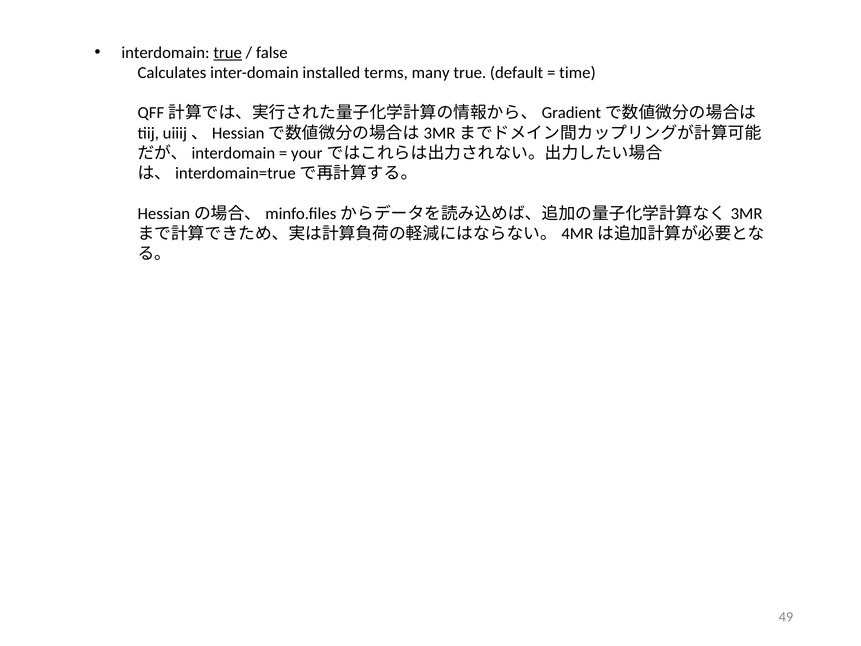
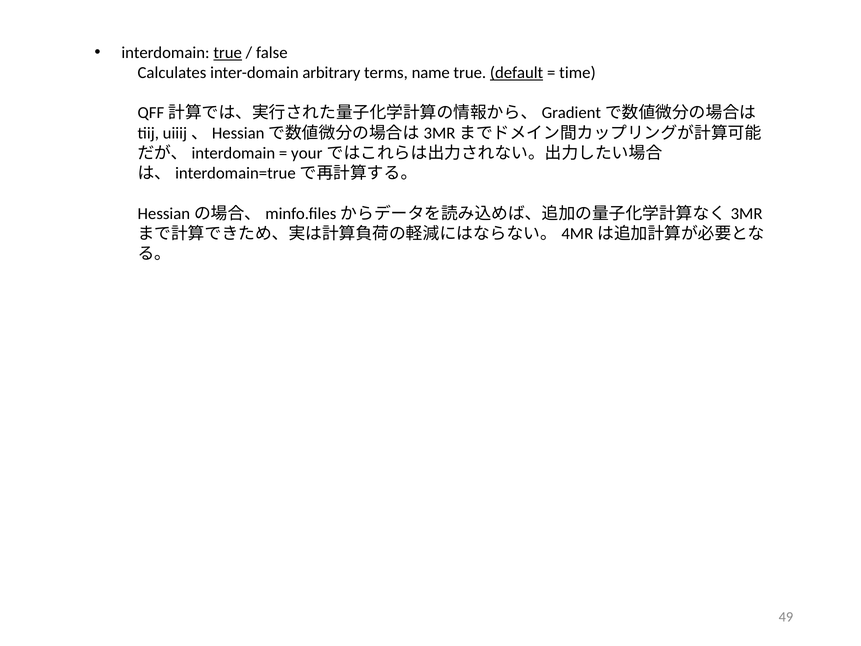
installed: installed -> arbitrary
many: many -> name
default underline: none -> present
